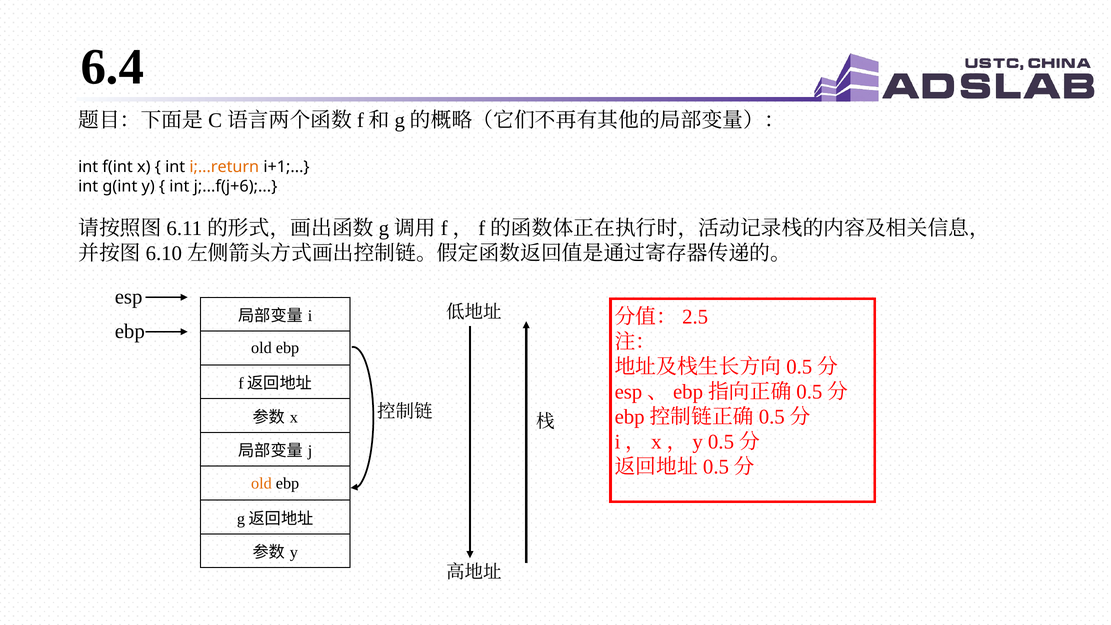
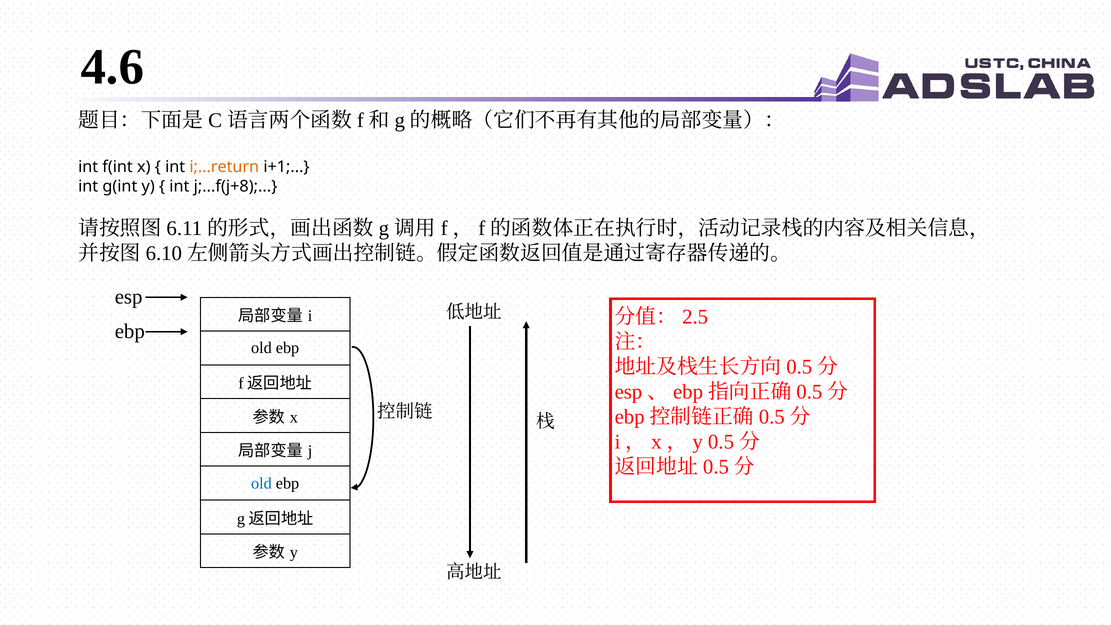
6.4: 6.4 -> 4.6
j;...f(j+6: j;...f(j+6 -> j;...f(j+8
old at (261, 483) colour: orange -> blue
